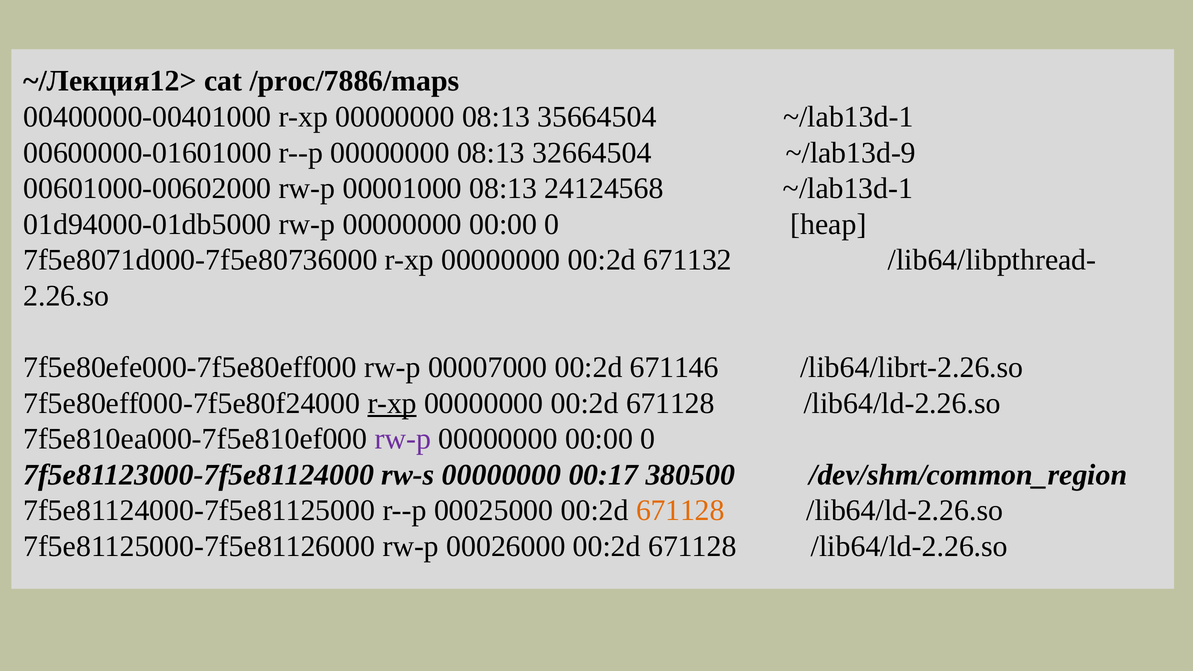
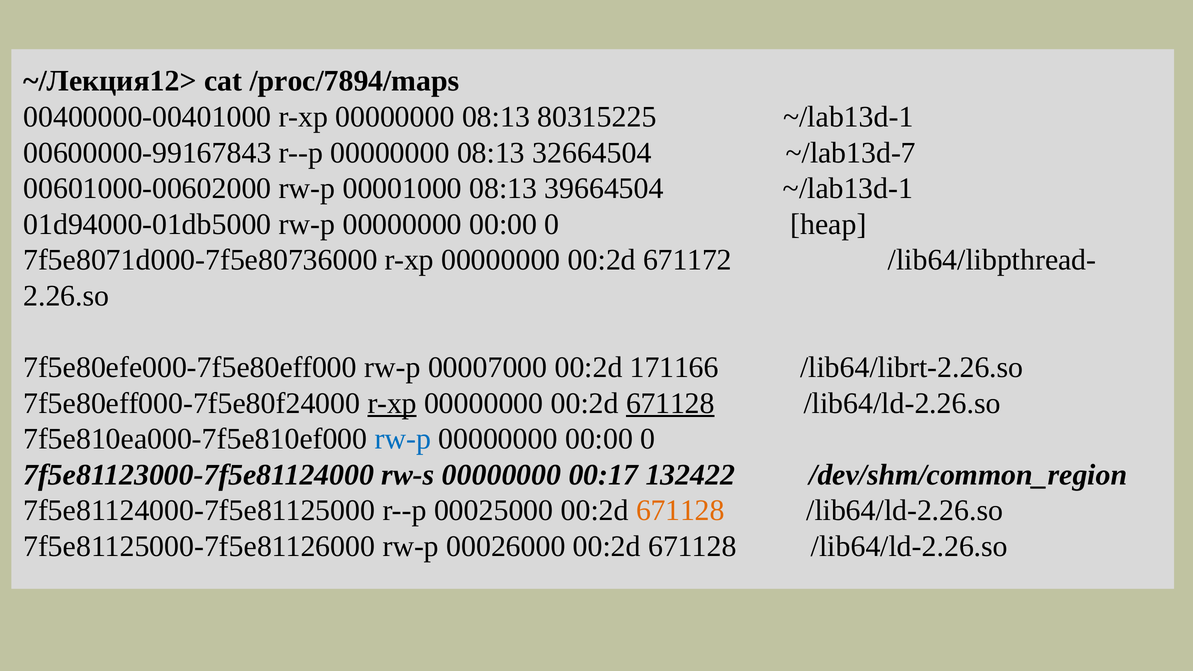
/proc/7886/maps: /proc/7886/maps -> /proc/7894/maps
35664504: 35664504 -> 80315225
00600000-01601000: 00600000-01601000 -> 00600000-99167843
~/lab13d-9: ~/lab13d-9 -> ~/lab13d-7
24124568: 24124568 -> 39664504
671132: 671132 -> 671172
671146: 671146 -> 171166
671128 at (670, 403) underline: none -> present
rw-p at (403, 439) colour: purple -> blue
380500: 380500 -> 132422
